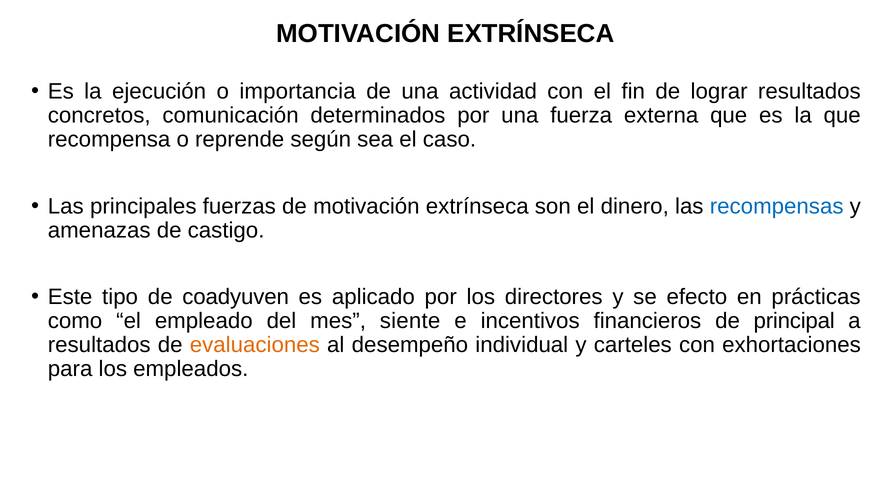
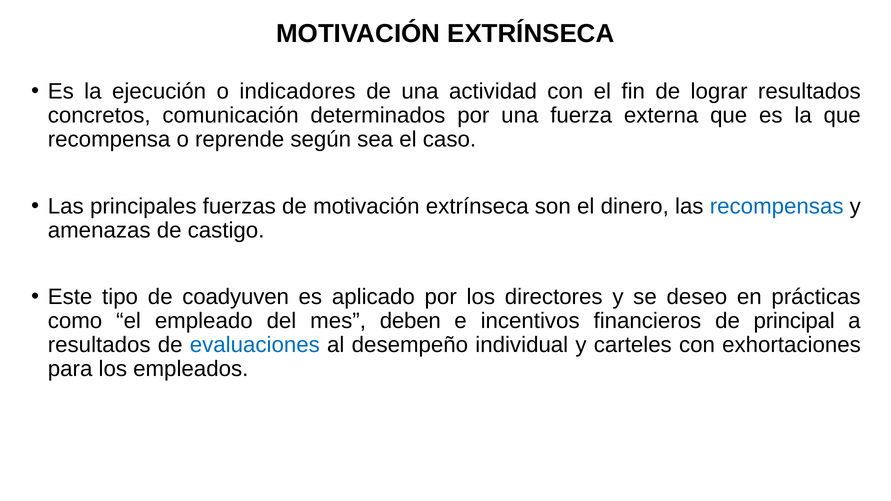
importancia: importancia -> indicadores
efecto: efecto -> deseo
siente: siente -> deben
evaluaciones colour: orange -> blue
